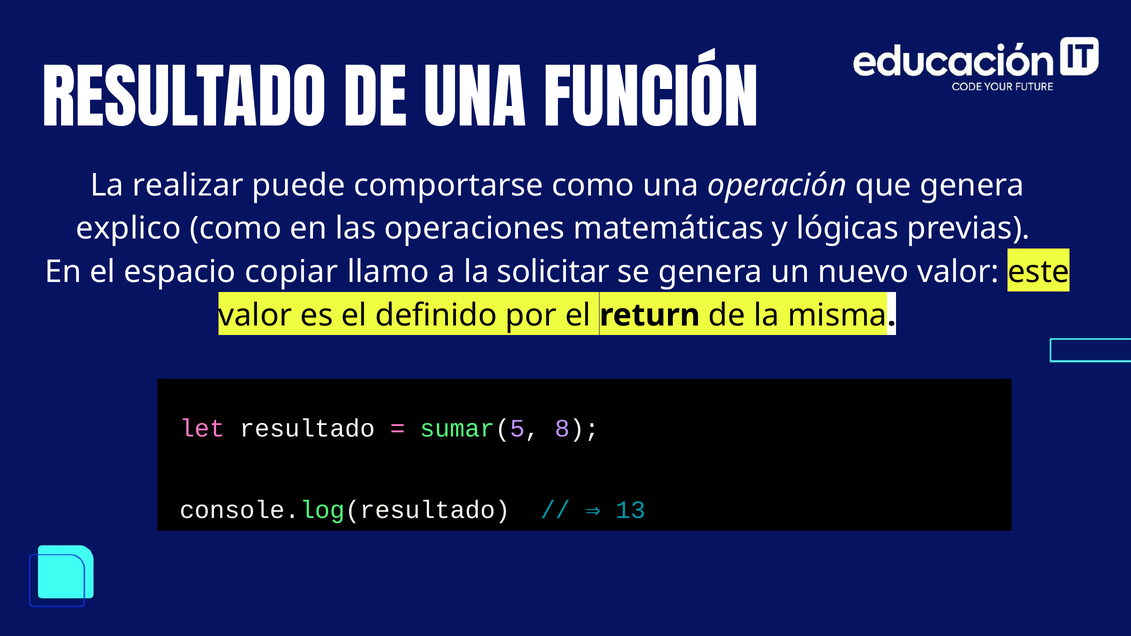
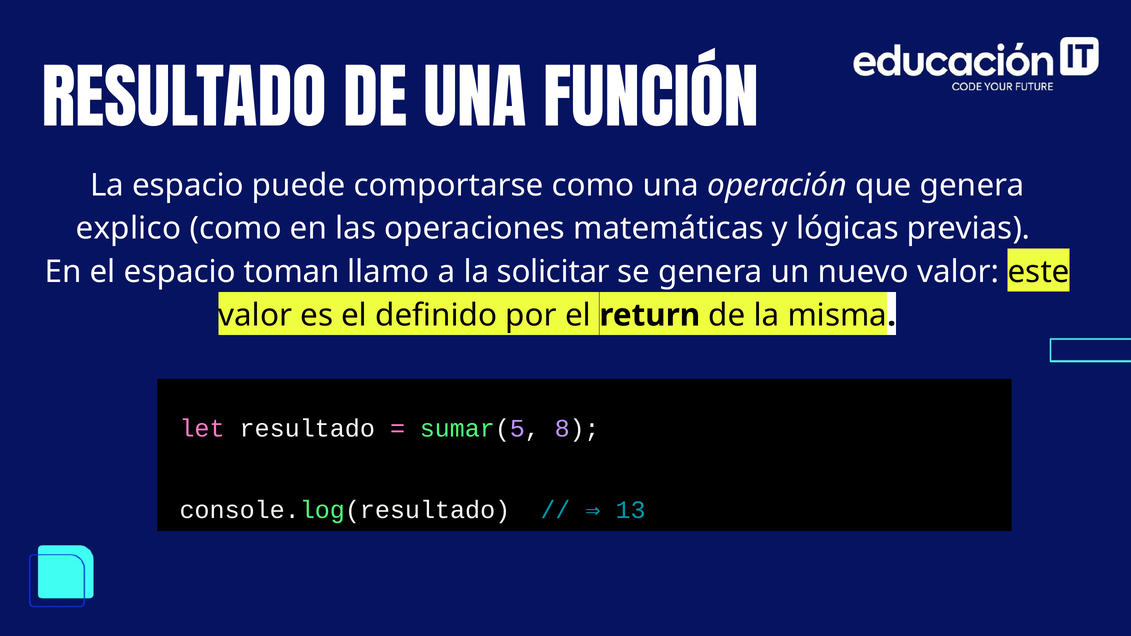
La realizar: realizar -> espacio
copiar: copiar -> toman
